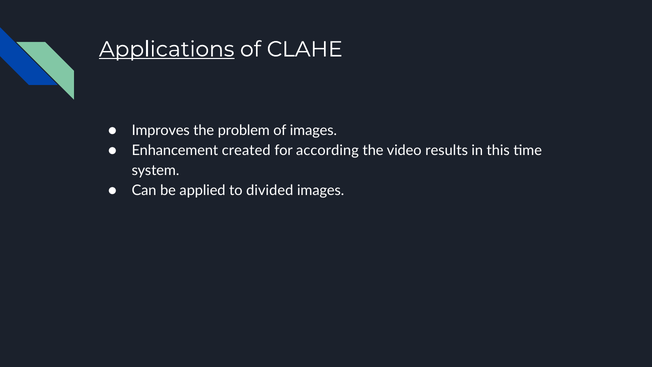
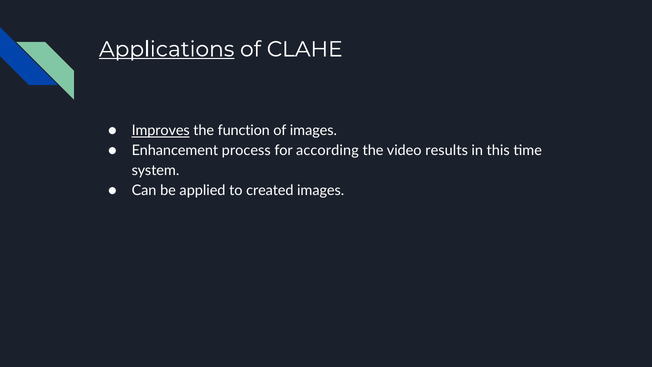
Improves underline: none -> present
problem: problem -> function
created: created -> process
divided: divided -> created
